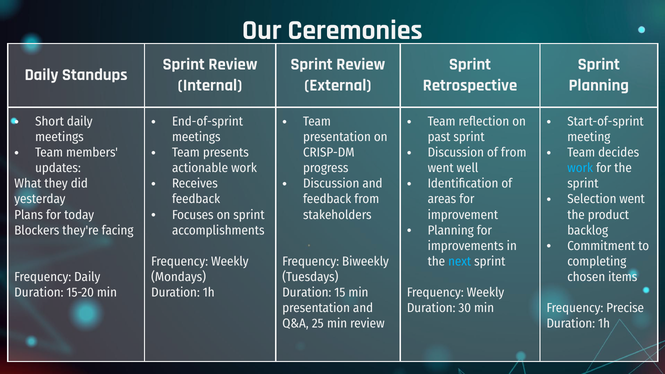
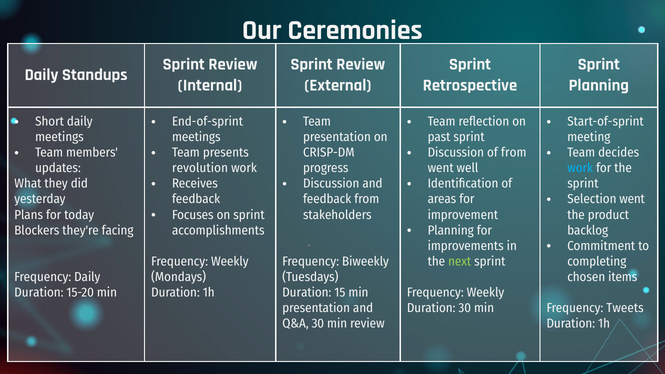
actionable: actionable -> revolution
next colour: light blue -> light green
Precise: Precise -> Tweets
Q&A 25: 25 -> 30
